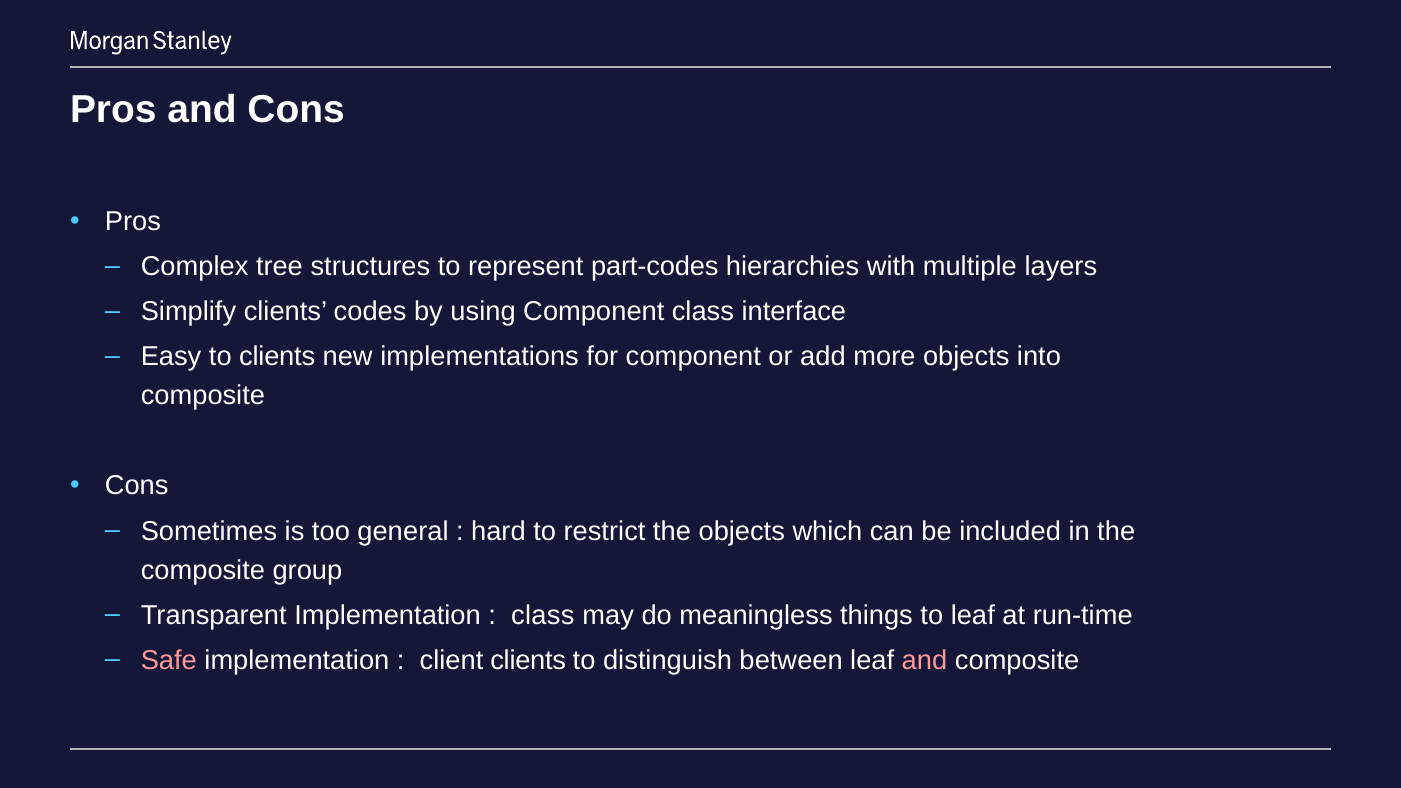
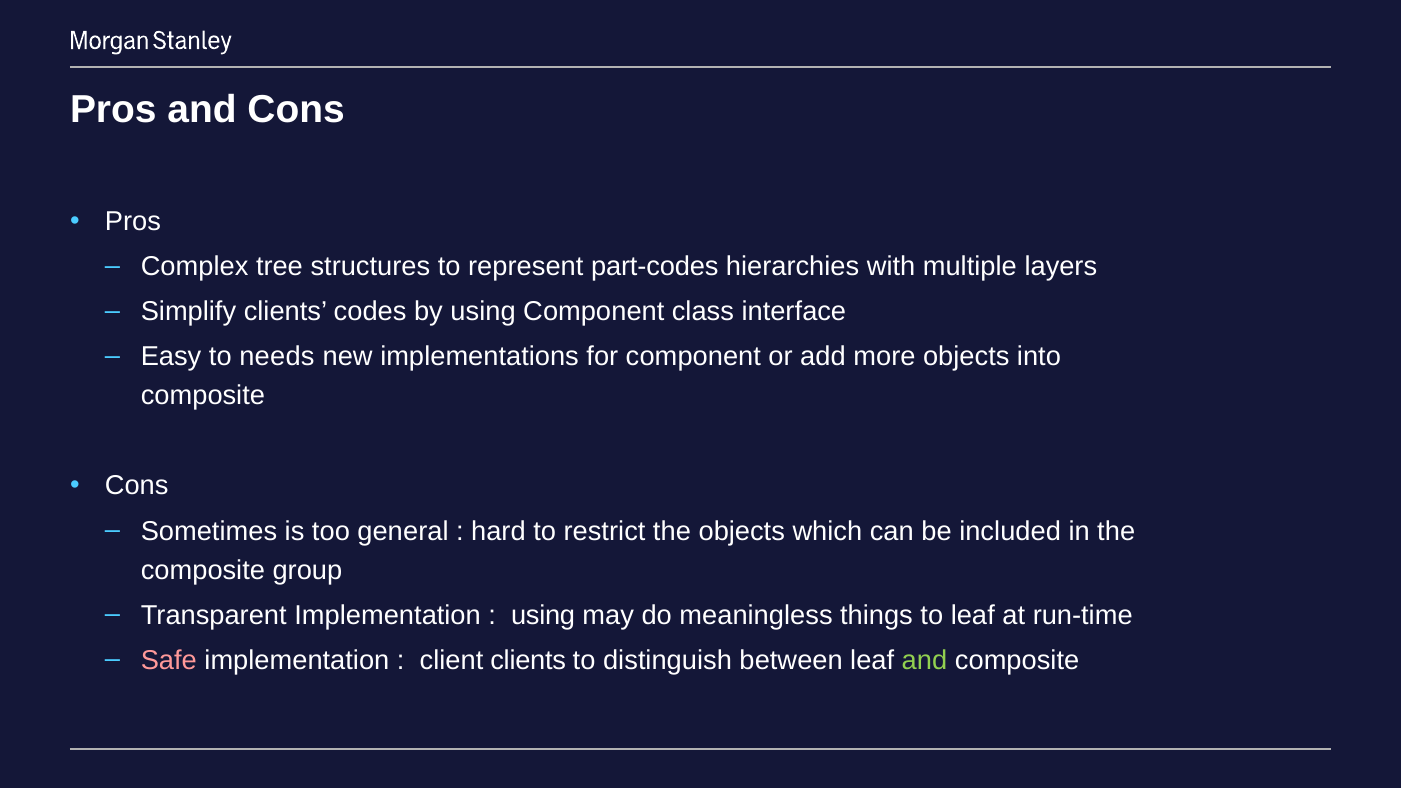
to clients: clients -> needs
class at (543, 615): class -> using
and at (925, 660) colour: pink -> light green
